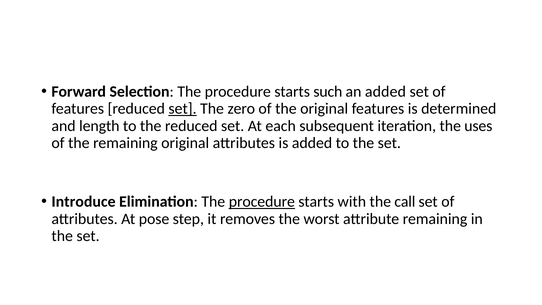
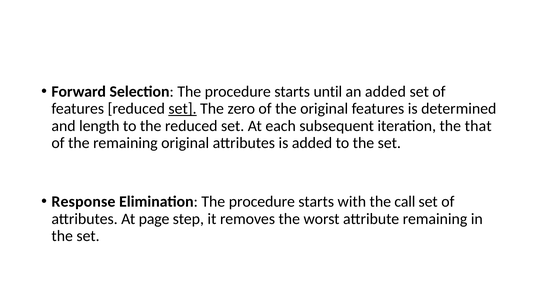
such: such -> until
uses: uses -> that
Introduce: Introduce -> Response
procedure at (262, 202) underline: present -> none
pose: pose -> page
